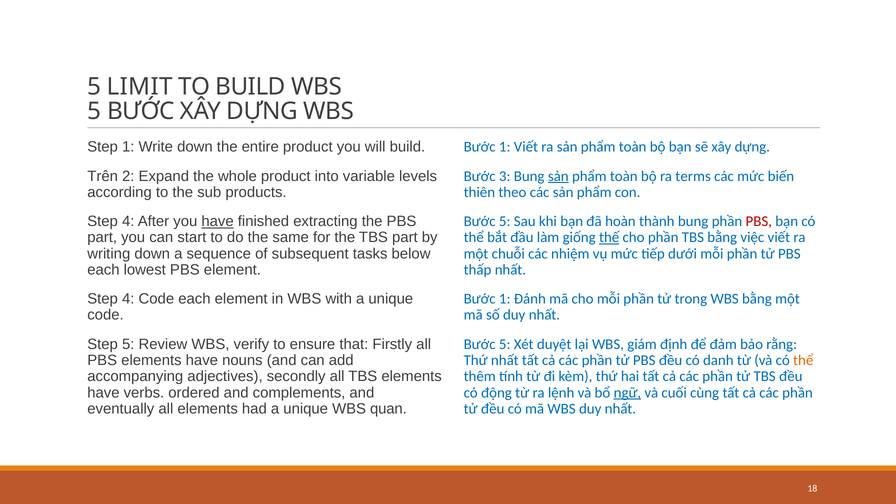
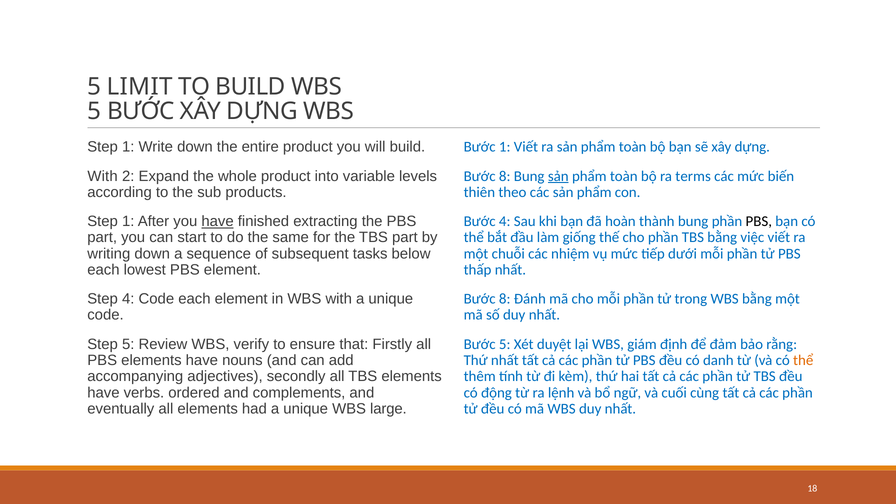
Trên at (103, 176): Trên -> With
3 at (505, 176): 3 -> 8
4 at (128, 221): 4 -> 1
5 at (505, 221): 5 -> 4
PBS at (759, 221) colour: red -> black
thế underline: present -> none
1 at (505, 299): 1 -> 8
ngữ underline: present -> none
quan: quan -> large
